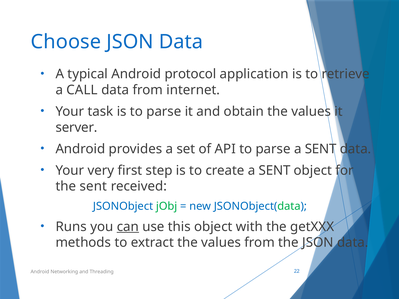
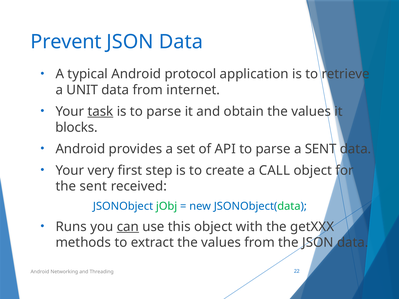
Choose: Choose -> Prevent
CALL: CALL -> UNIT
task underline: none -> present
server: server -> blocks
create a SENT: SENT -> CALL
